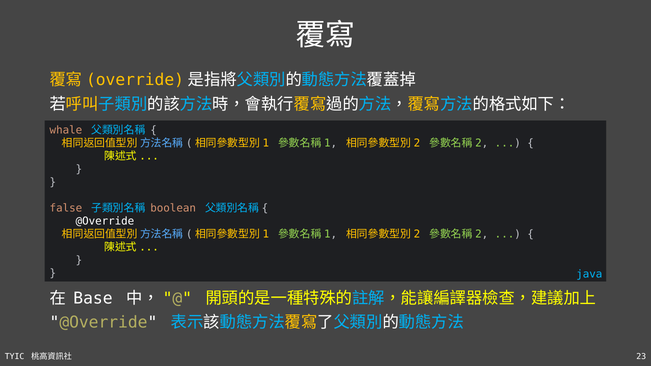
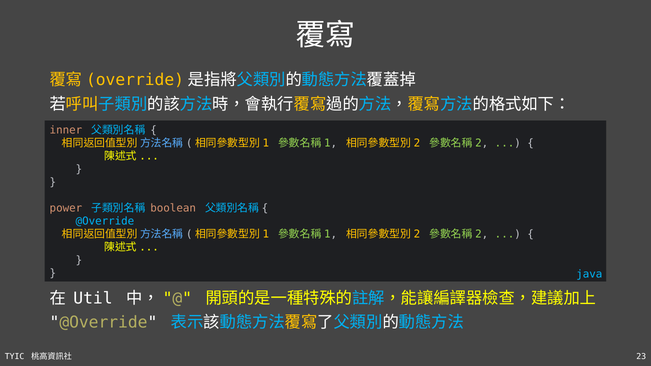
whale: whale -> inner
false: false -> power
@Override at (105, 221) colour: white -> light blue
Base: Base -> Util
